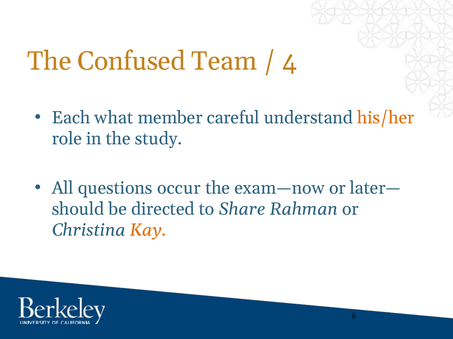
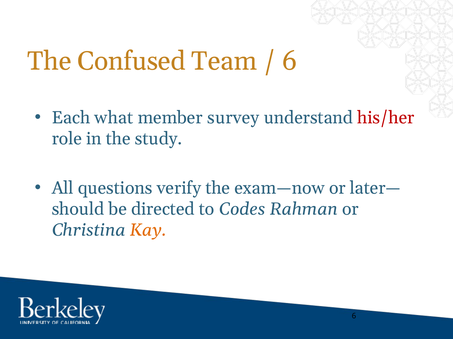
4 at (290, 61): 4 -> 6
careful: careful -> survey
his/her colour: orange -> red
occur: occur -> verify
Share: Share -> Codes
